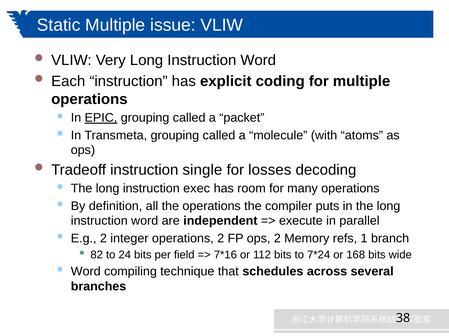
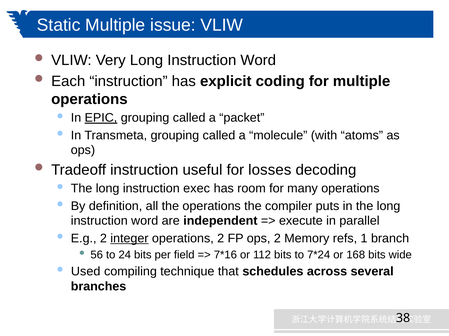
single: single -> useful
integer underline: none -> present
82: 82 -> 56
Word at (86, 272): Word -> Used
